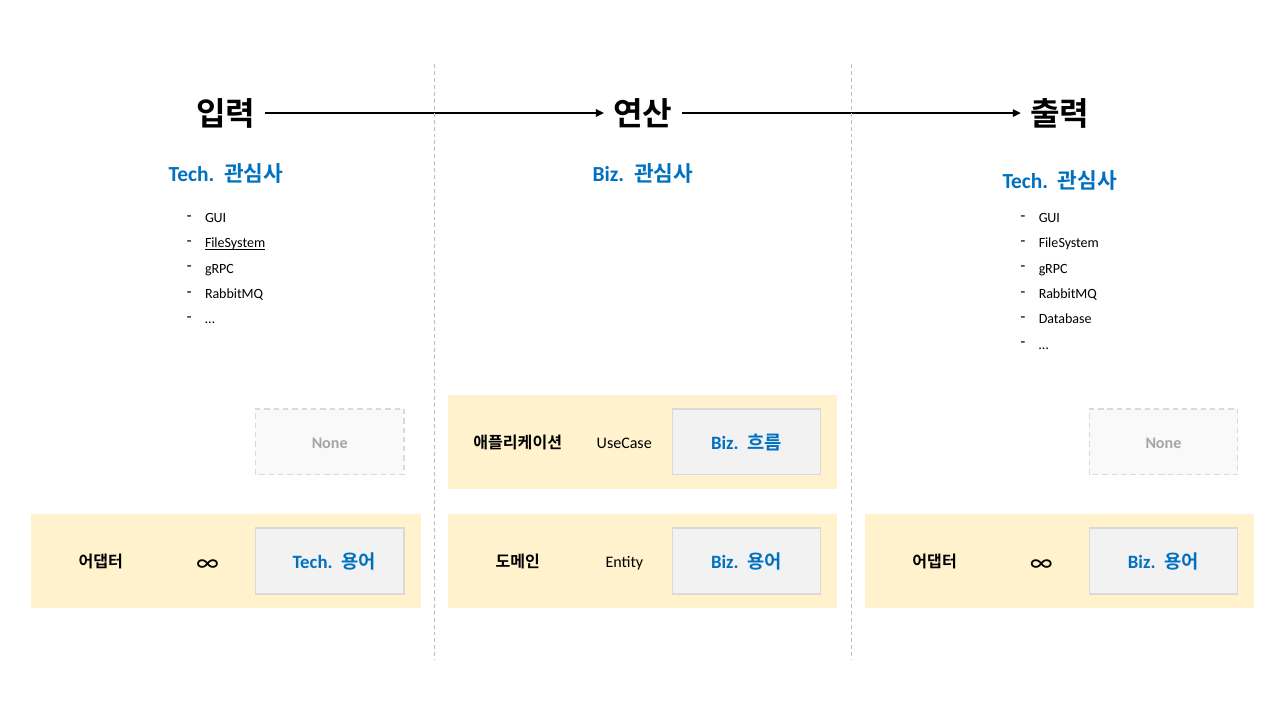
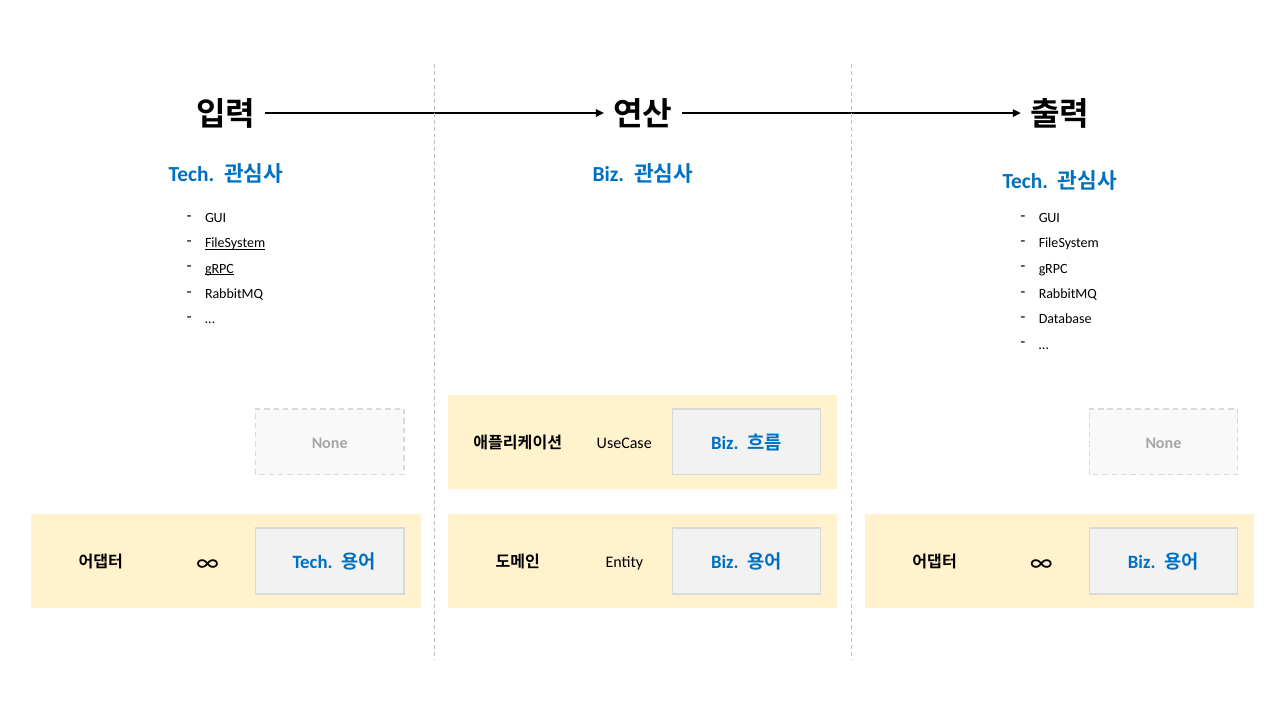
gRPC at (219, 268) underline: none -> present
